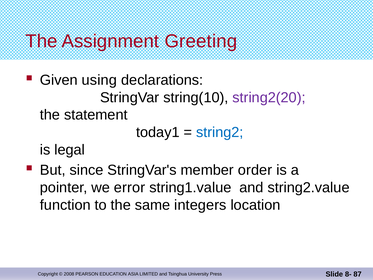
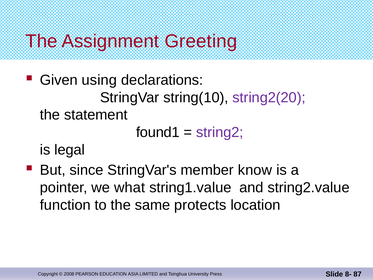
today1: today1 -> found1
string2 colour: blue -> purple
order: order -> know
error: error -> what
integers: integers -> protects
